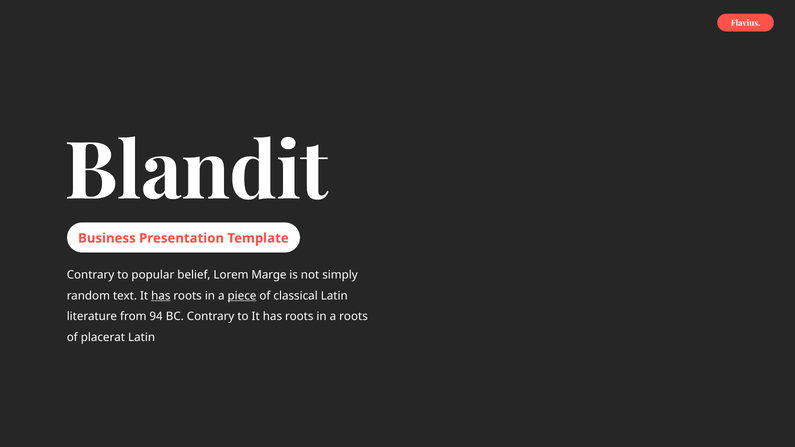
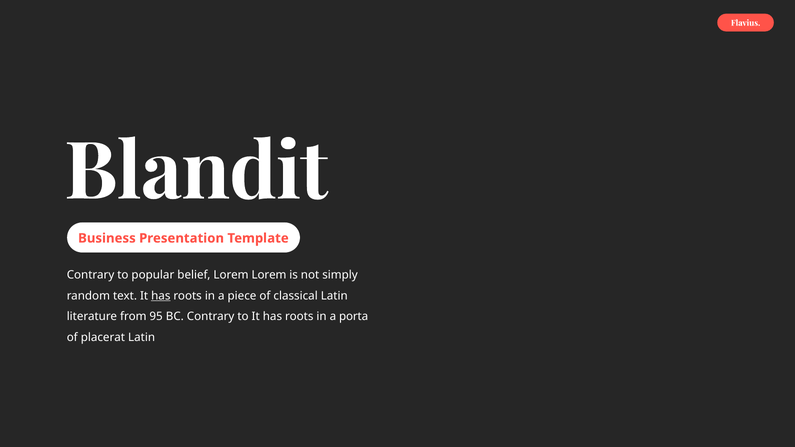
Lorem Marge: Marge -> Lorem
piece underline: present -> none
94: 94 -> 95
a roots: roots -> porta
